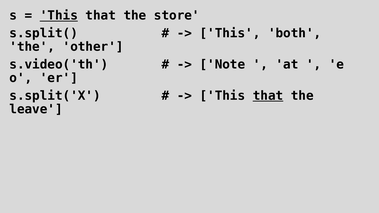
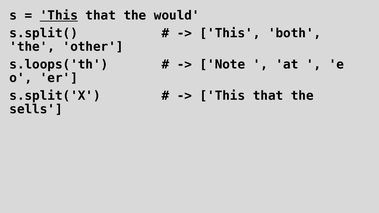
store: store -> would
s.video('th: s.video('th -> s.loops('th
that at (268, 96) underline: present -> none
leave: leave -> sells
